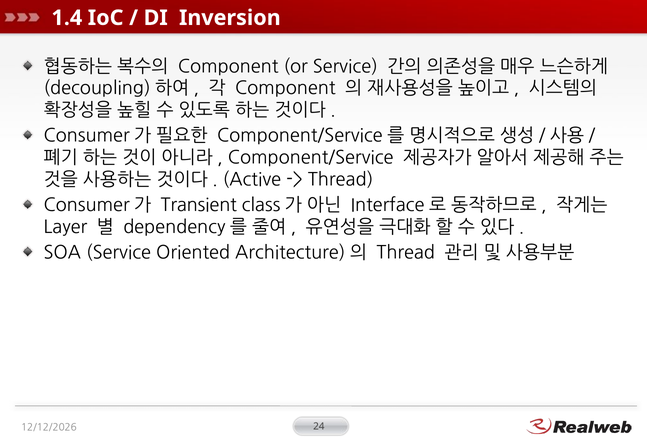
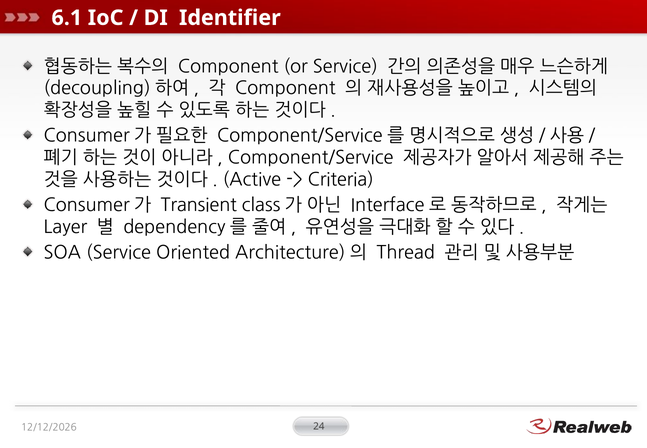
1.4: 1.4 -> 6.1
Inversion: Inversion -> Identifier
Thread at (341, 180): Thread -> Criteria
